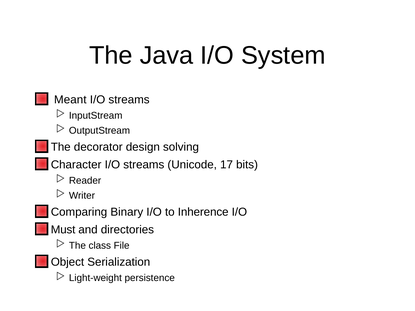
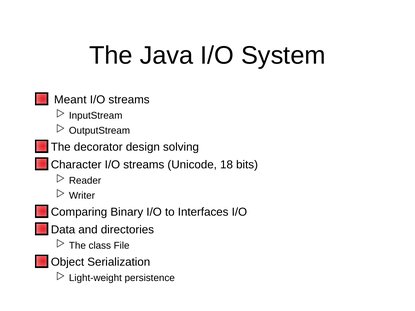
17: 17 -> 18
Inherence: Inherence -> Interfaces
Must: Must -> Data
